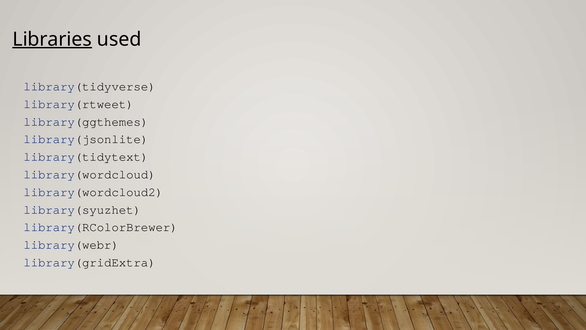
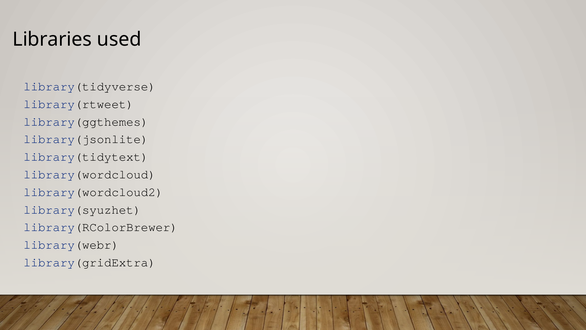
Libraries underline: present -> none
